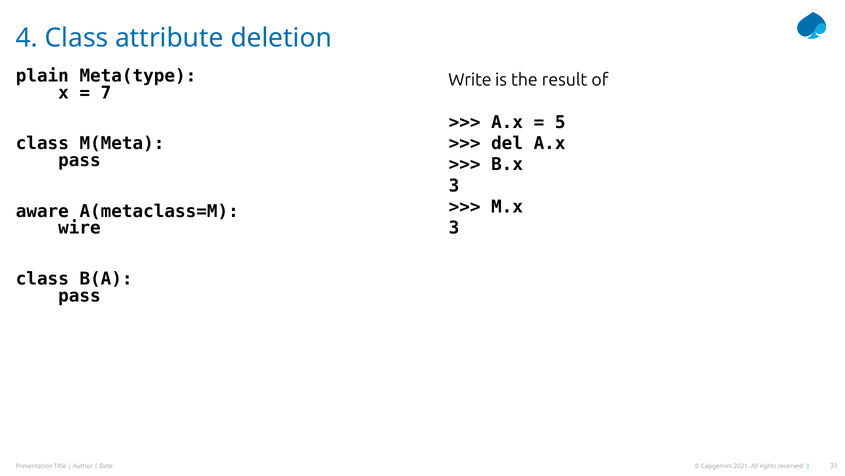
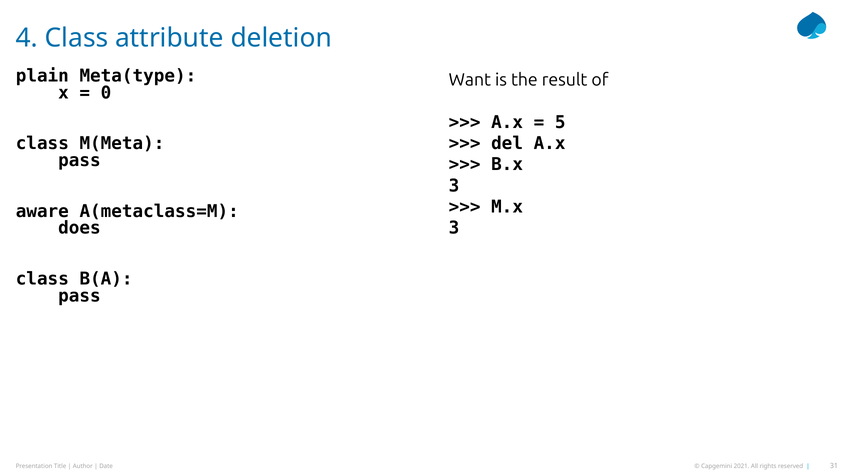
Write: Write -> Want
7: 7 -> 0
wire: wire -> does
